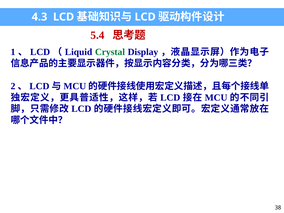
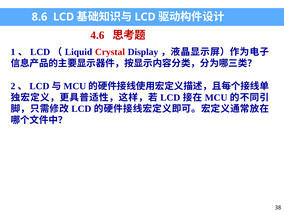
4.3: 4.3 -> 8.6
5.4: 5.4 -> 4.6
Crystal colour: green -> red
